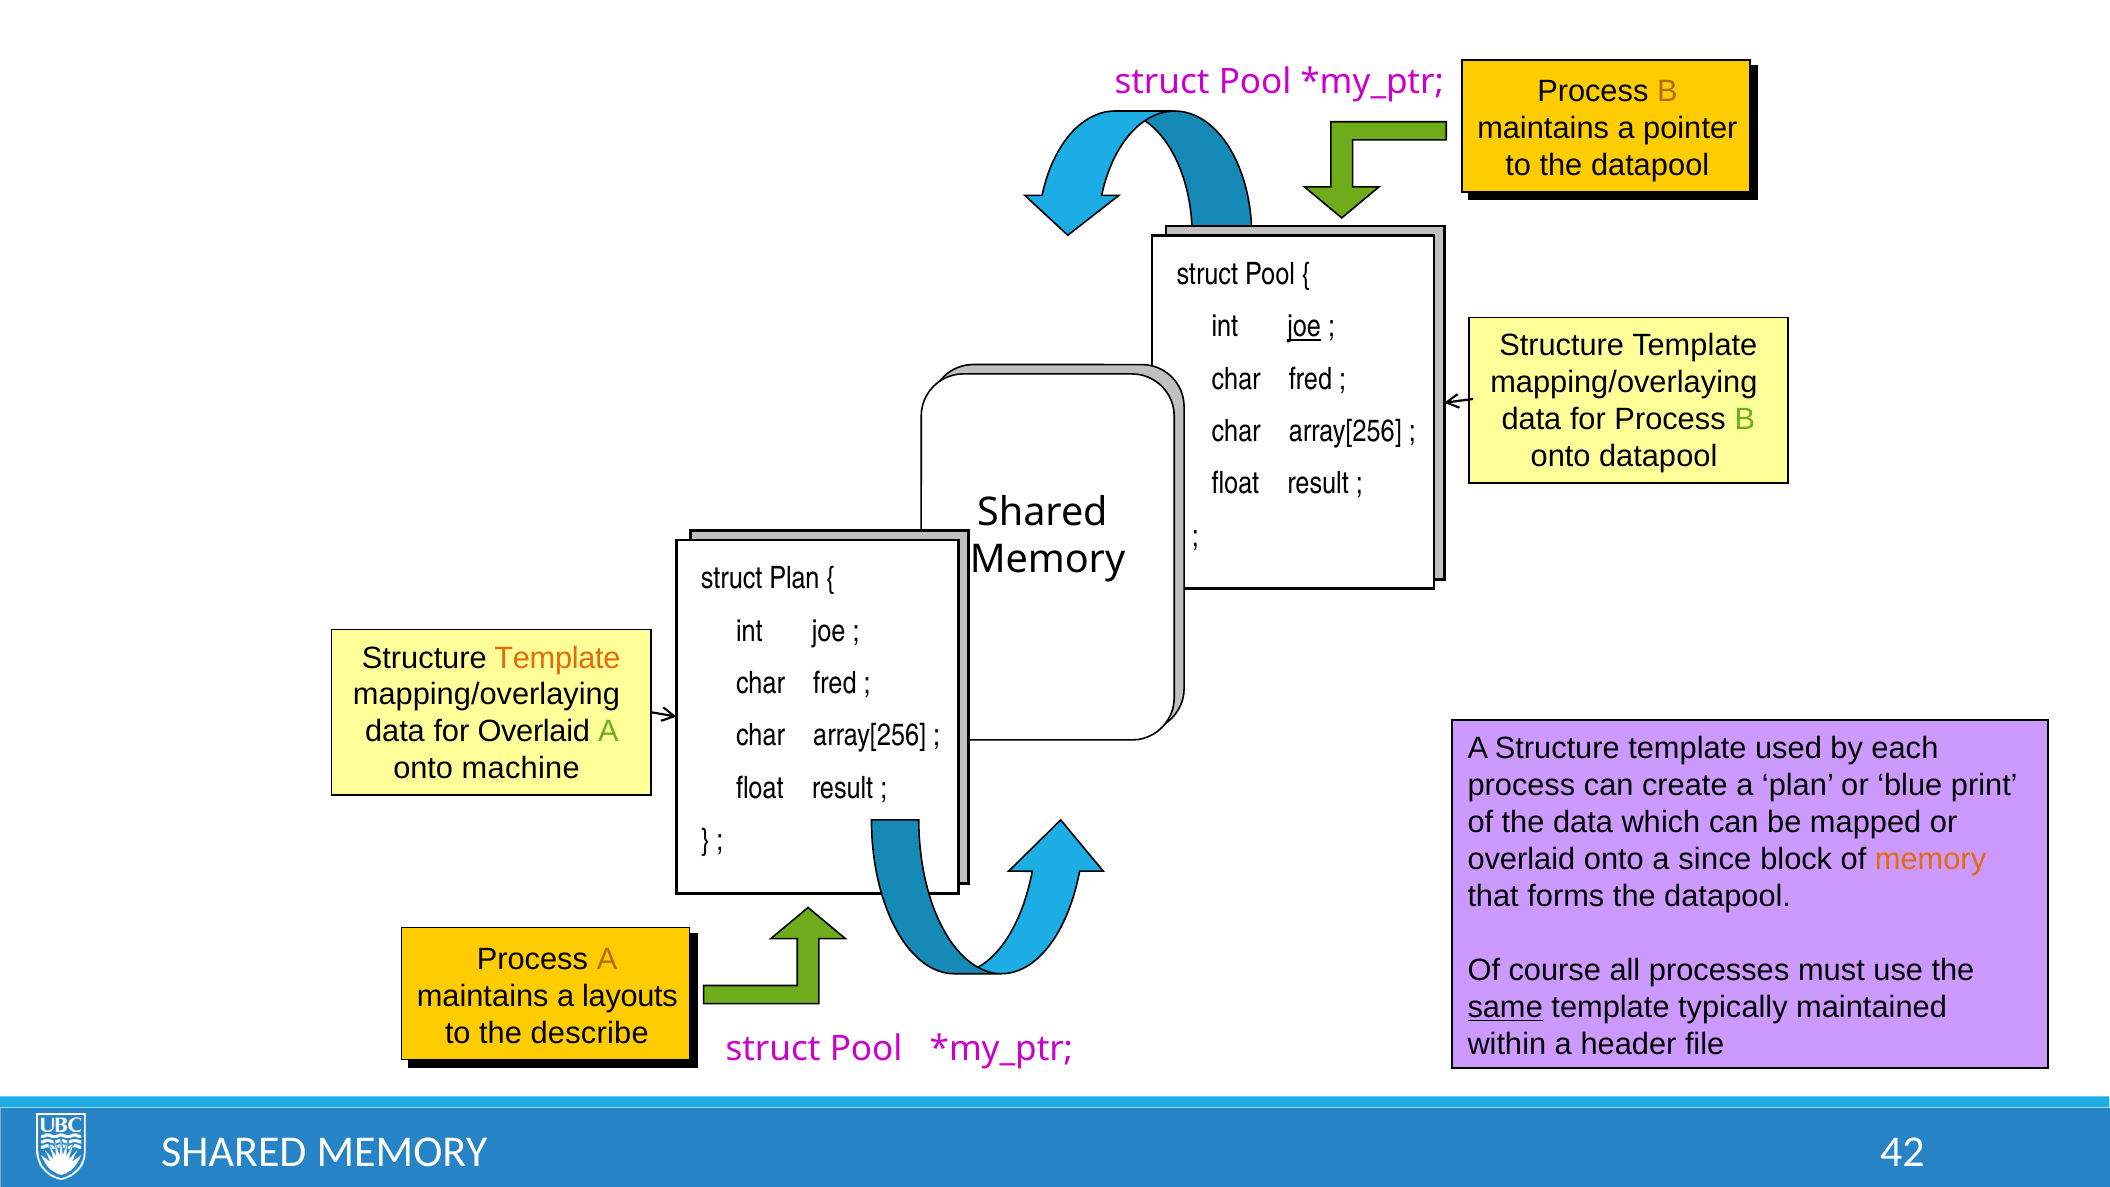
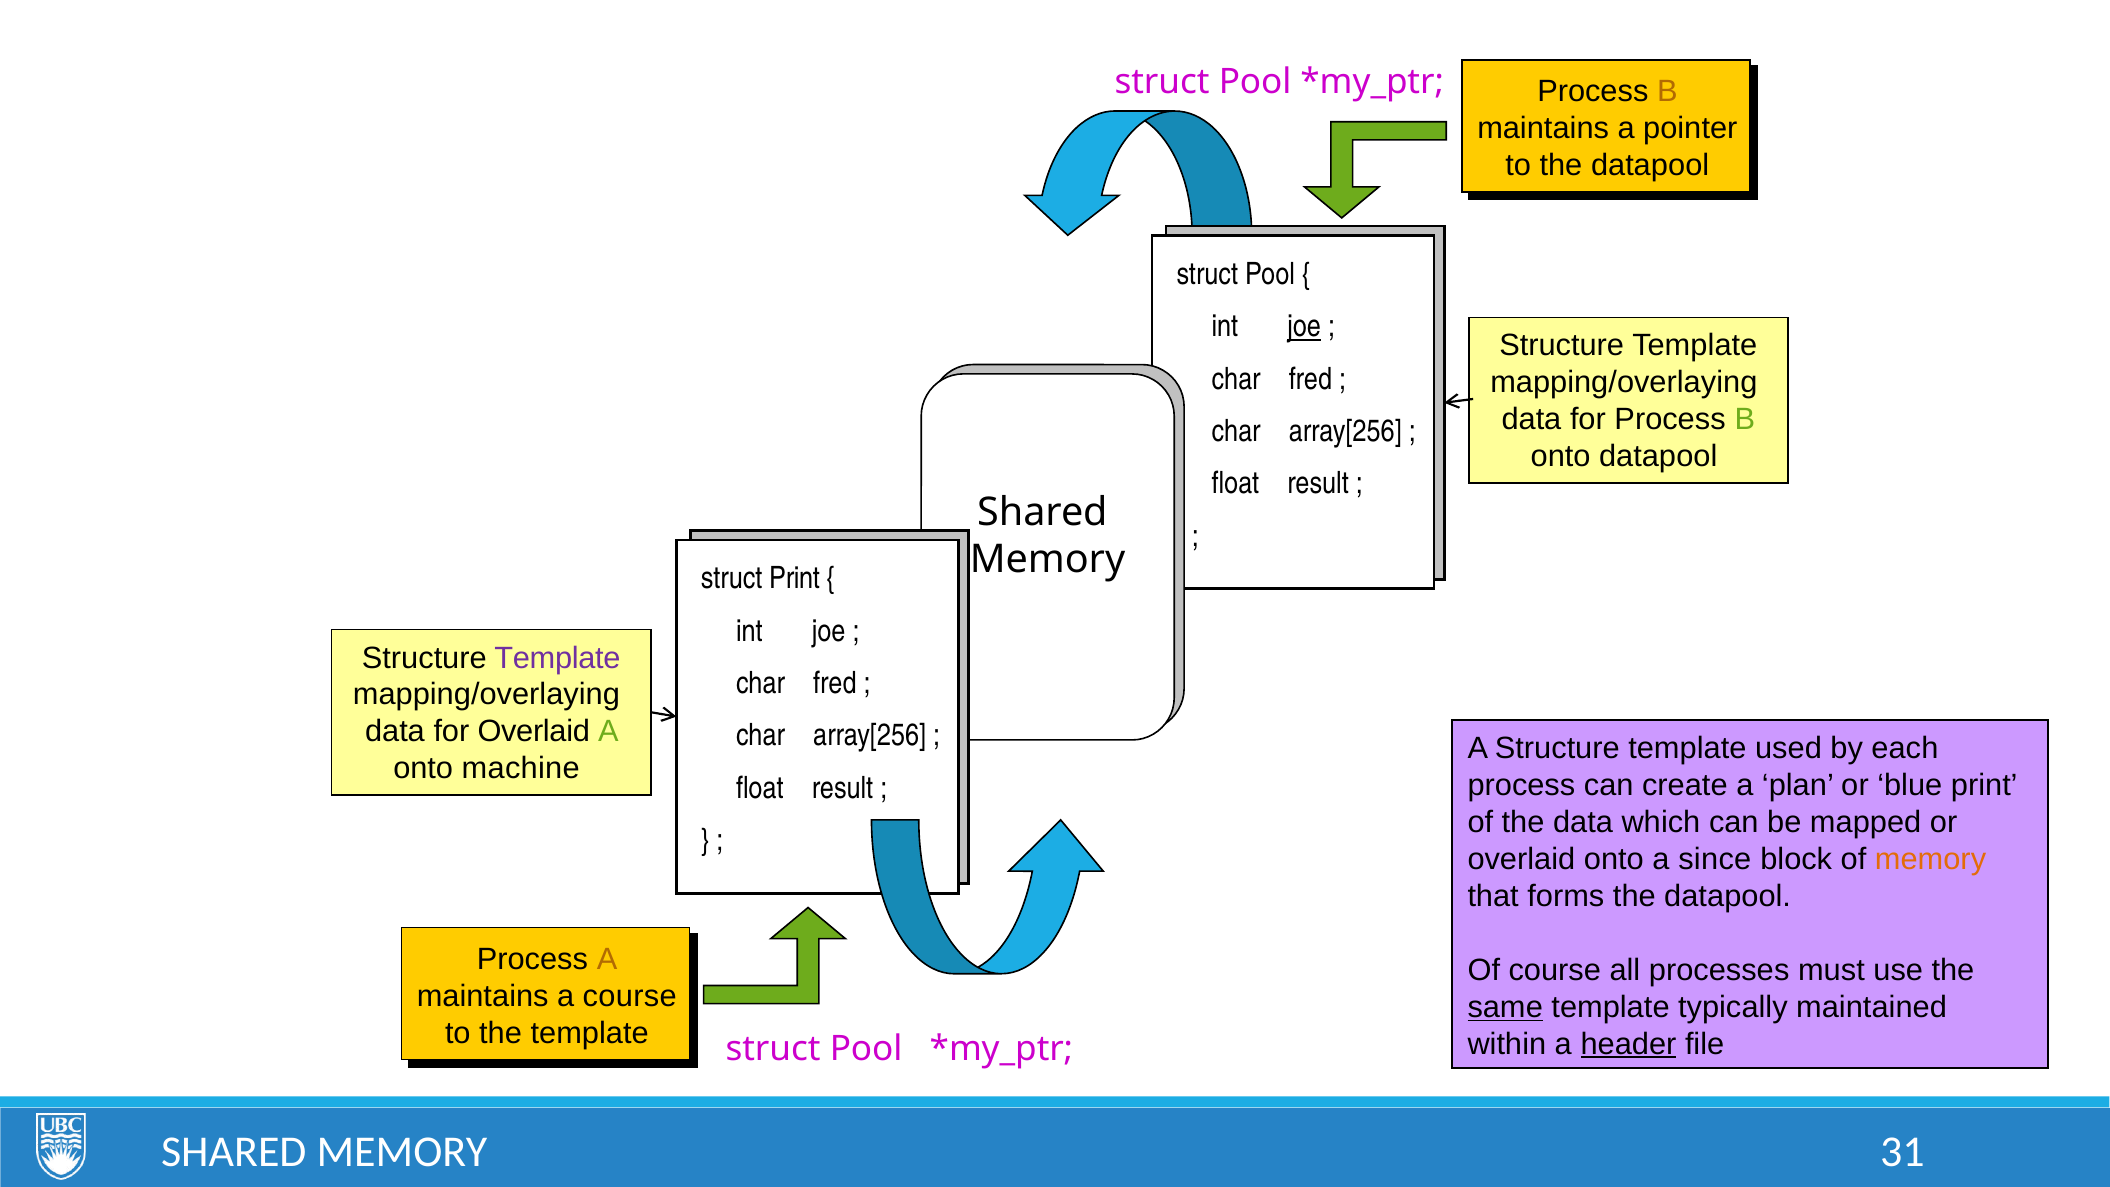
struct Plan: Plan -> Print
Template at (557, 658) colour: orange -> purple
a layouts: layouts -> course
the describe: describe -> template
header underline: none -> present
42: 42 -> 31
